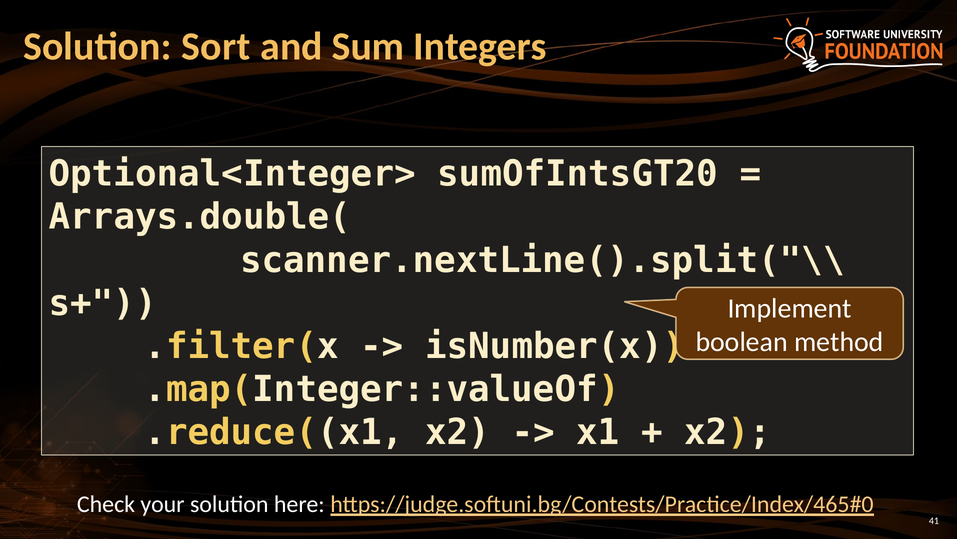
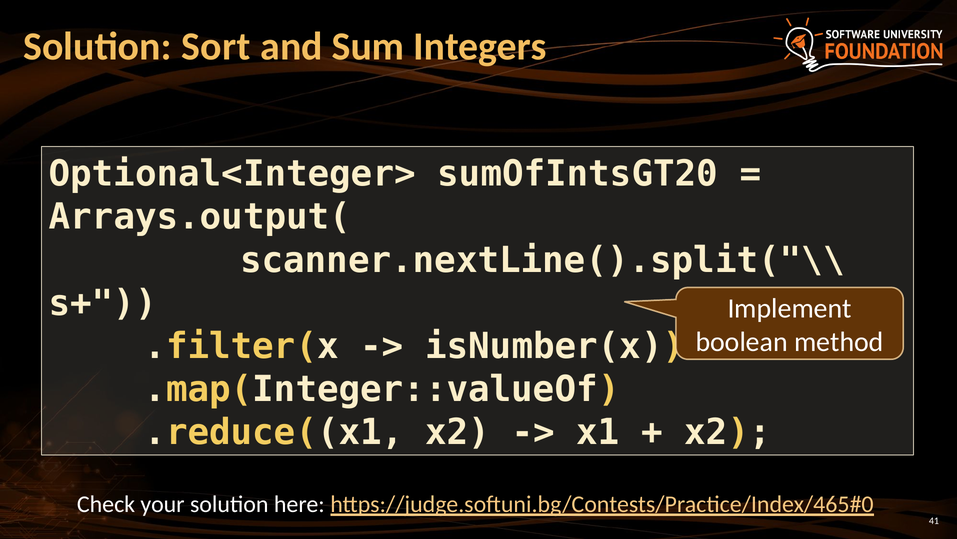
Arrays.double(: Arrays.double( -> Arrays.output(
